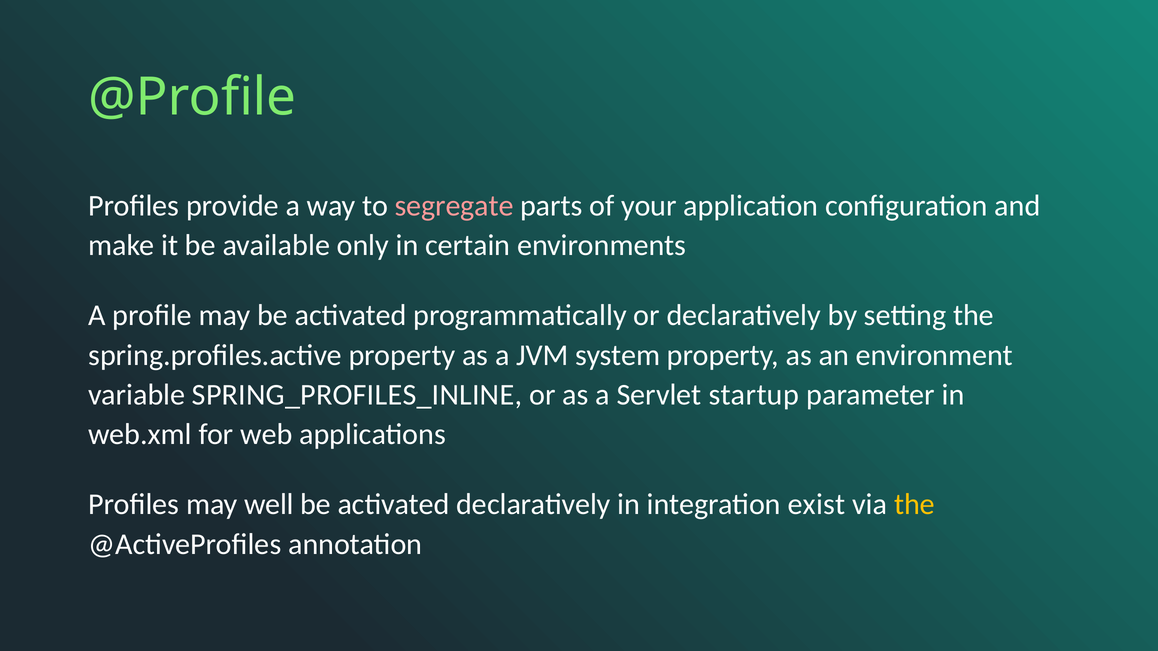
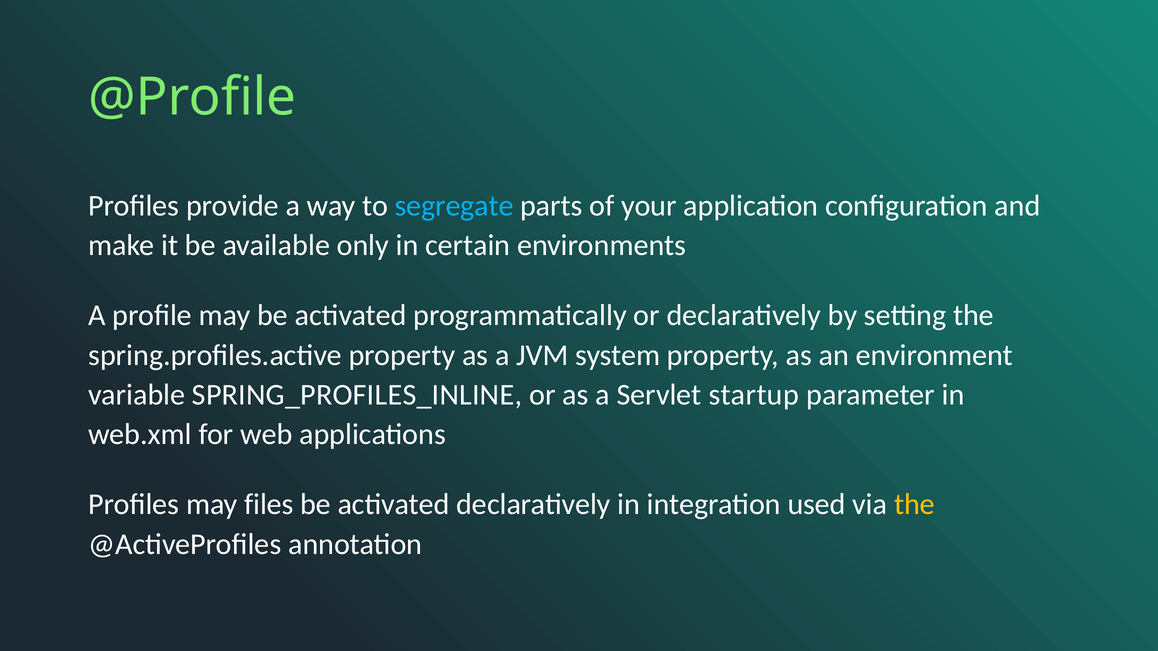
segregate colour: pink -> light blue
well: well -> files
exist: exist -> used
